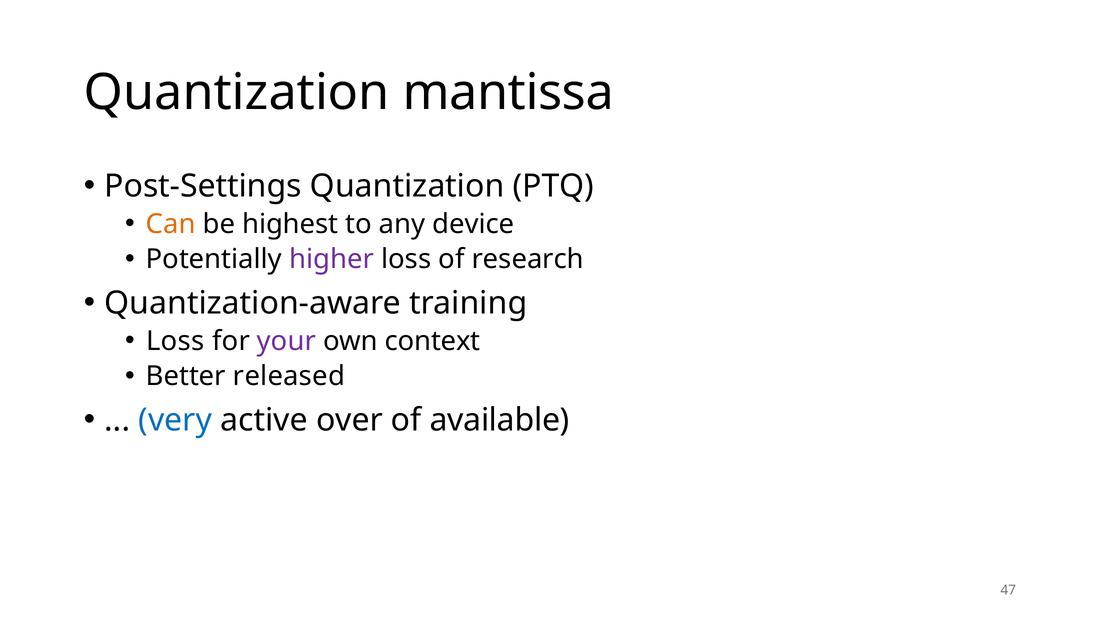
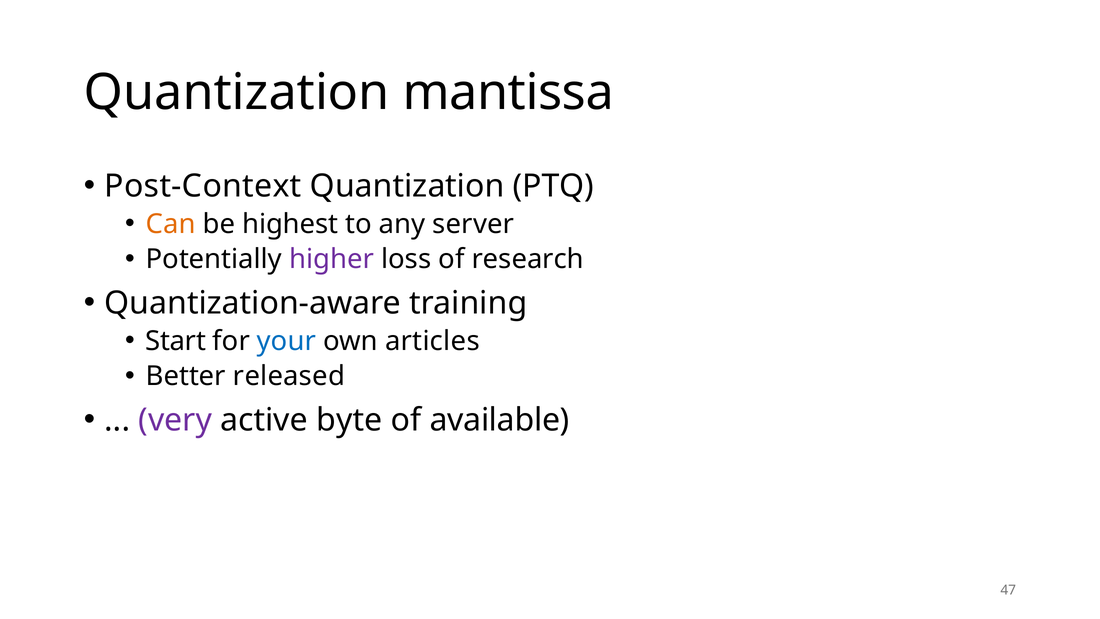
Post-Settings: Post-Settings -> Post-Context
device: device -> server
Loss at (175, 341): Loss -> Start
your colour: purple -> blue
context: context -> articles
very colour: blue -> purple
over: over -> byte
